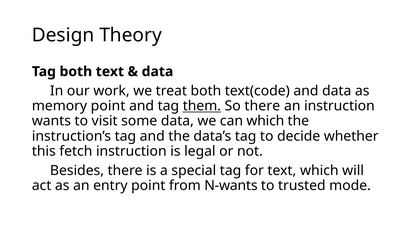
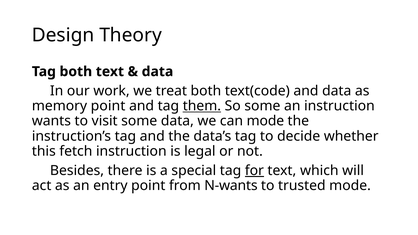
So there: there -> some
can which: which -> mode
for underline: none -> present
